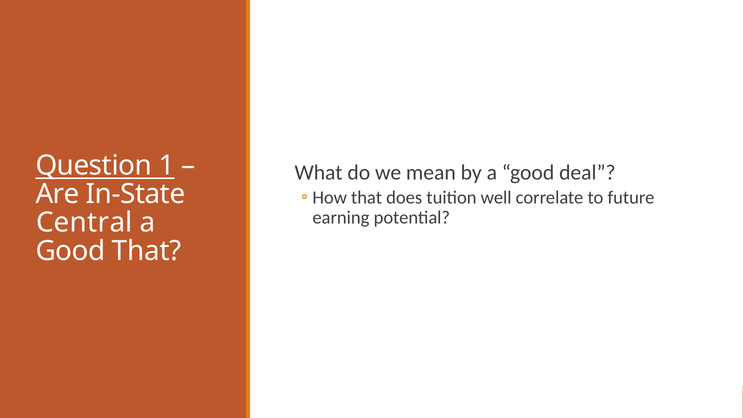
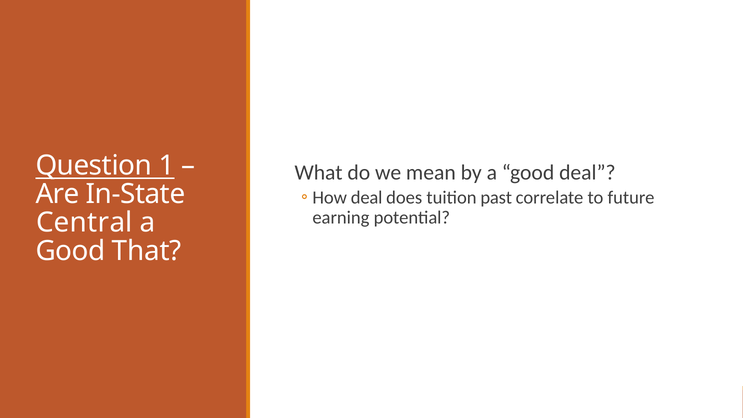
that at (367, 198): that -> deal
well: well -> past
